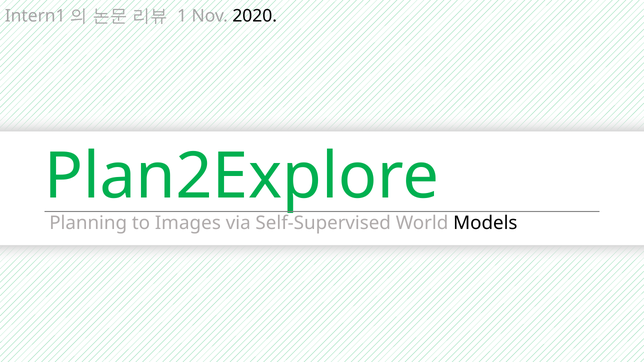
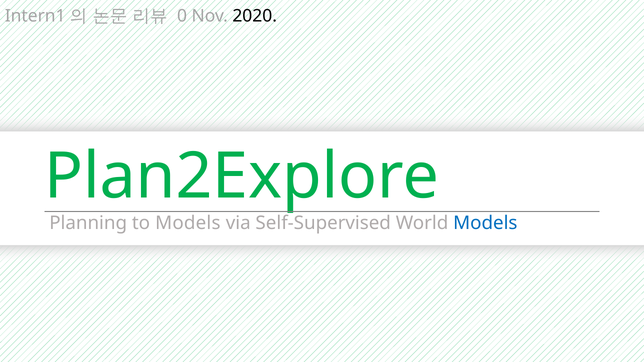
1: 1 -> 0
to Images: Images -> Models
Models at (485, 223) colour: black -> blue
